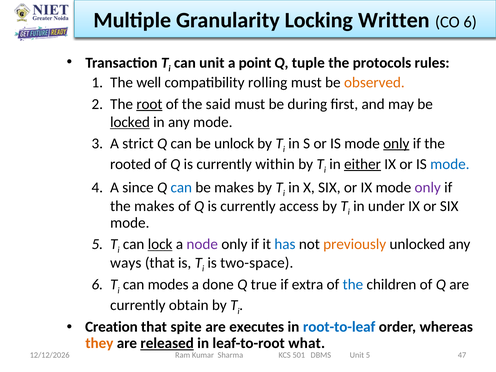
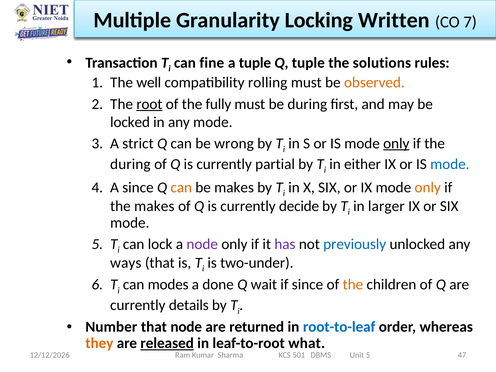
CO 6: 6 -> 7
can unit: unit -> fine
a point: point -> tuple
protocols: protocols -> solutions
said: said -> fully
locked underline: present -> none
unlock: unlock -> wrong
rooted at (131, 164): rooted -> during
within: within -> partial
either underline: present -> none
can at (181, 188) colour: blue -> orange
only at (428, 188) colour: purple -> orange
access: access -> decide
under: under -> larger
lock underline: present -> none
has colour: blue -> purple
previously colour: orange -> blue
two-space: two-space -> two-under
true: true -> wait
if extra: extra -> since
the at (353, 285) colour: blue -> orange
obtain: obtain -> details
Creation: Creation -> Number
that spite: spite -> node
executes: executes -> returned
